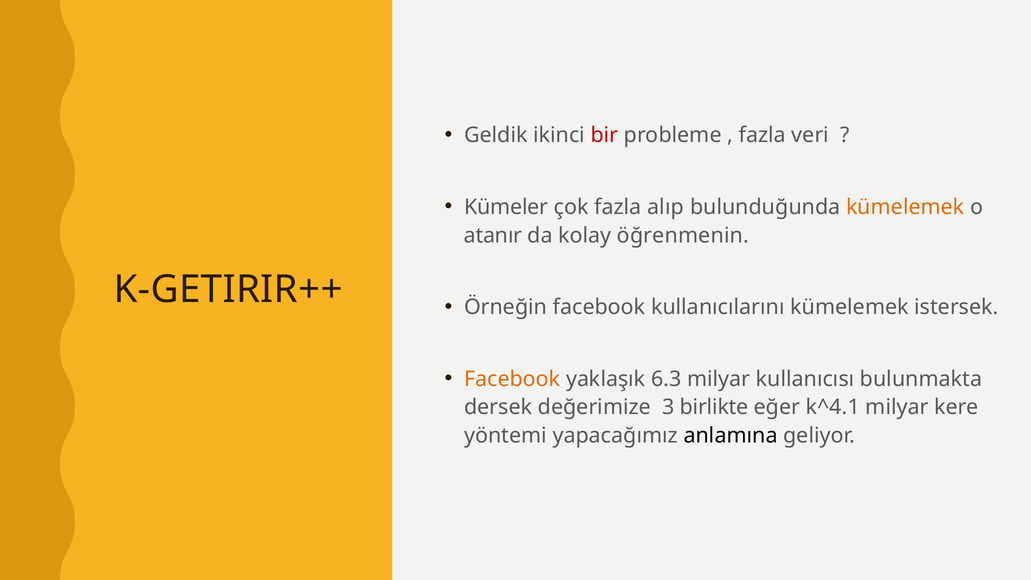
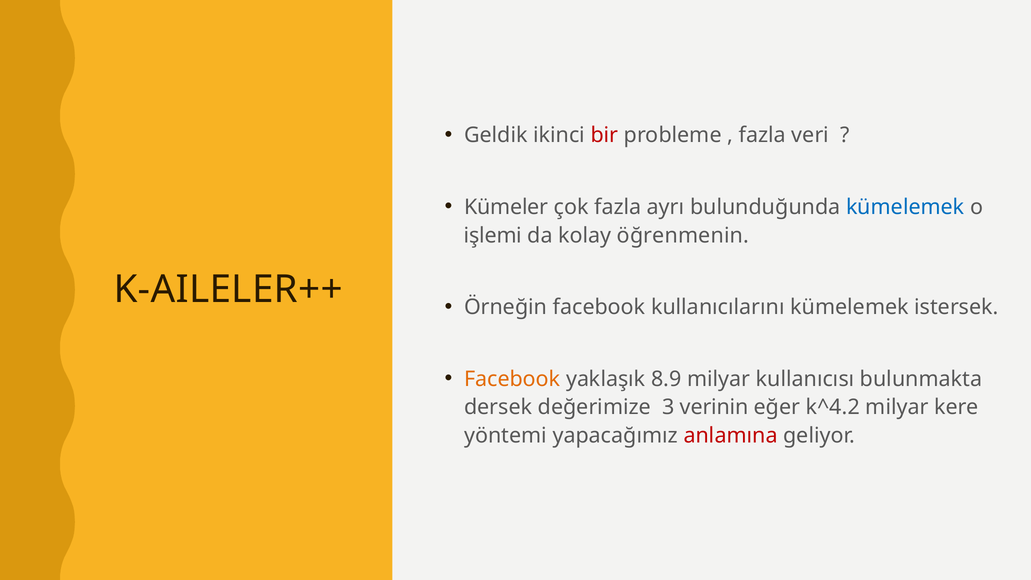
alıp: alıp -> ayrı
kümelemek at (905, 207) colour: orange -> blue
atanır: atanır -> işlemi
K-GETIRIR++: K-GETIRIR++ -> K-AILELER++
6.3: 6.3 -> 8.9
birlikte: birlikte -> verinin
k^4.1: k^4.1 -> k^4.2
anlamına colour: black -> red
